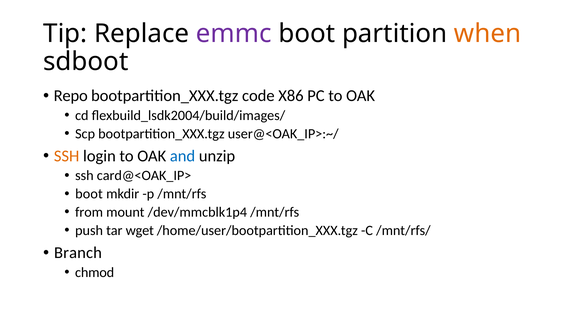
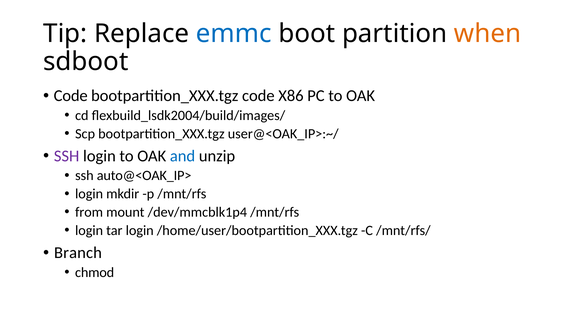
emmc colour: purple -> blue
Repo at (71, 96): Repo -> Code
SSH at (67, 156) colour: orange -> purple
card@<OAK_IP>: card@<OAK_IP> -> auto@<OAK_IP>
boot at (89, 194): boot -> login
push at (89, 230): push -> login
tar wget: wget -> login
